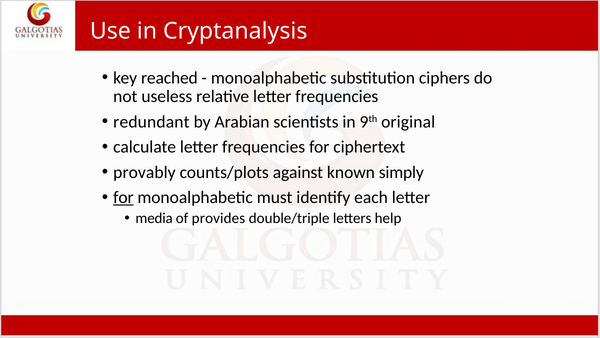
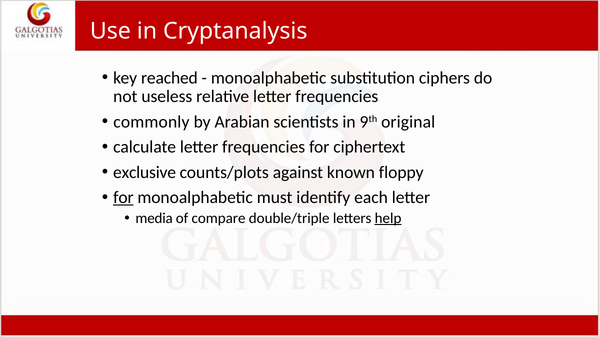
redundant: redundant -> commonly
provably: provably -> exclusive
simply: simply -> floppy
provides: provides -> compare
help underline: none -> present
